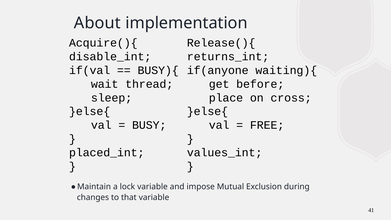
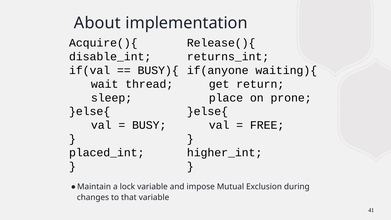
before: before -> return
cross: cross -> prone
values_int: values_int -> higher_int
